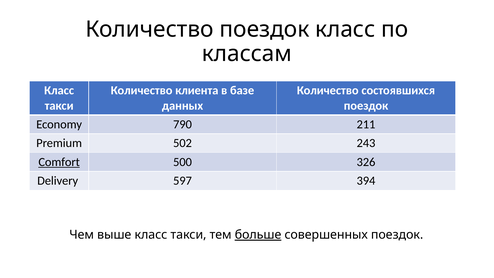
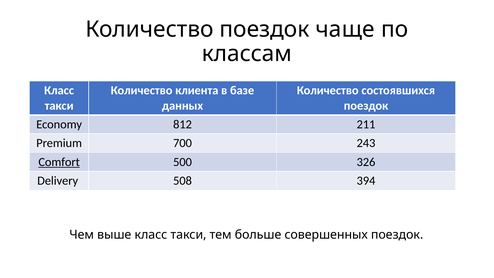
поездок класс: класс -> чаще
790: 790 -> 812
502: 502 -> 700
597: 597 -> 508
больше underline: present -> none
